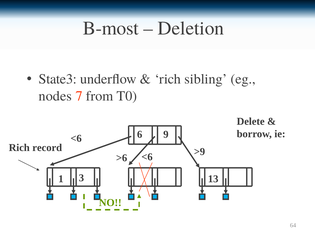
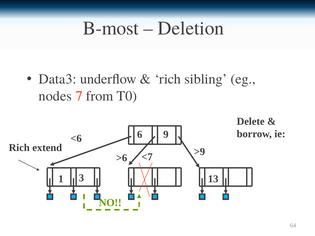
State3: State3 -> Data3
record: record -> extend
>6 <6: <6 -> <7
